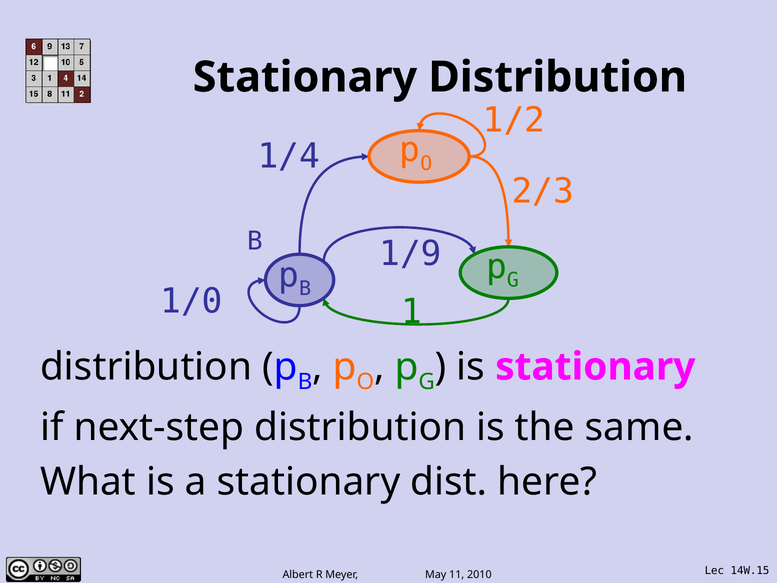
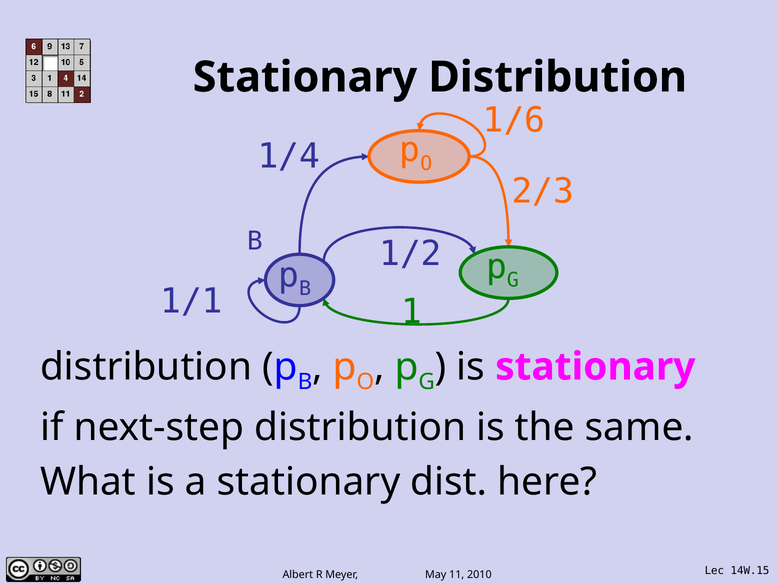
1/2: 1/2 -> 1/6
1/9: 1/9 -> 1/2
1/0: 1/0 -> 1/1
